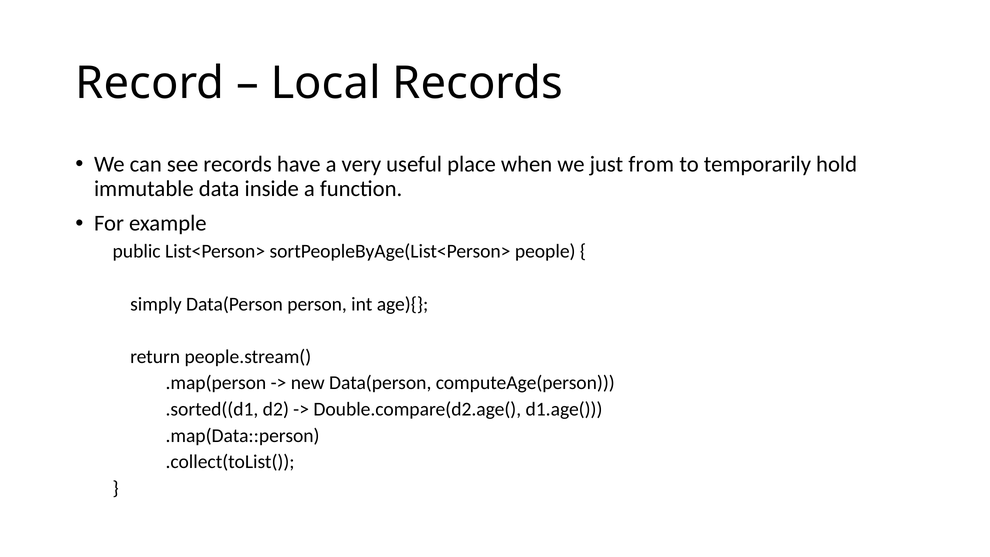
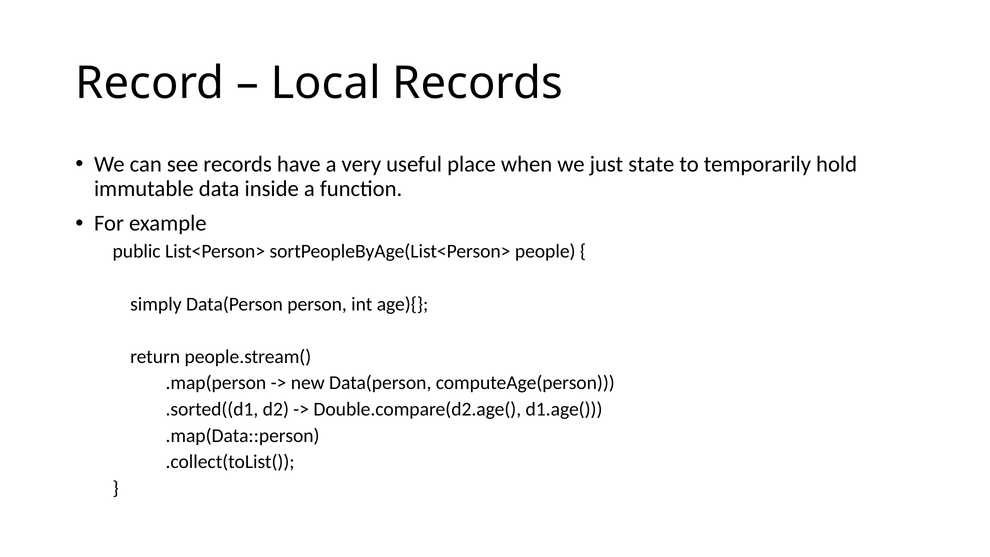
from: from -> state
